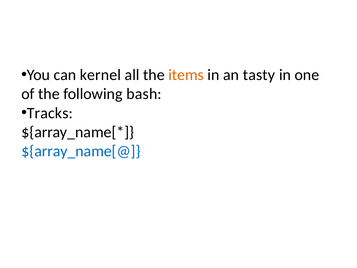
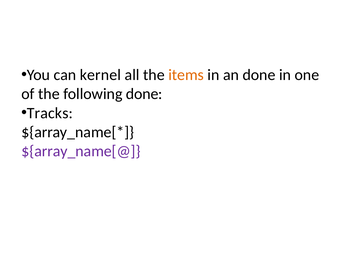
an tasty: tasty -> done
following bash: bash -> done
${array_name[@ colour: blue -> purple
